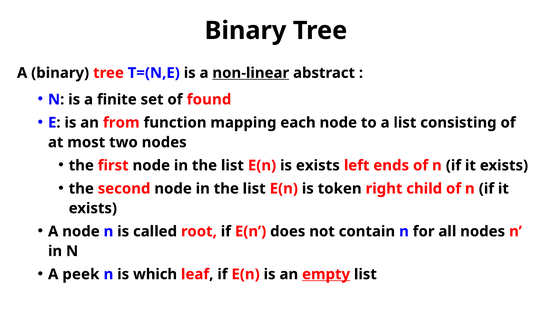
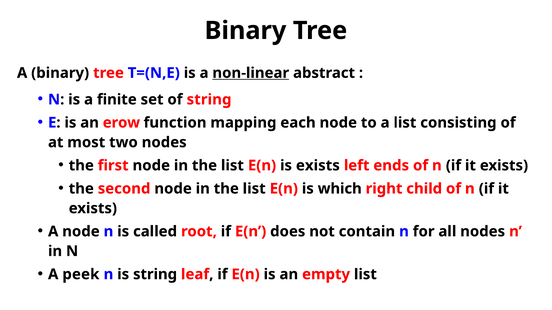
of found: found -> string
from: from -> erow
token: token -> which
is which: which -> string
empty underline: present -> none
